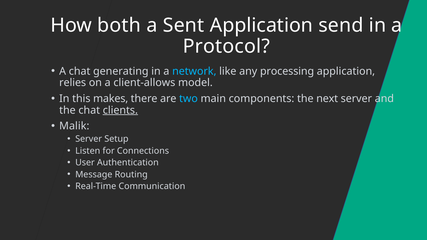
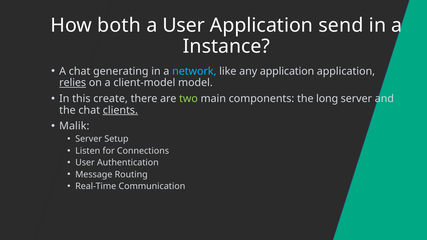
a Sent: Sent -> User
Protocol: Protocol -> Instance
any processing: processing -> application
relies underline: none -> present
client-allows: client-allows -> client-model
makes: makes -> create
two colour: light blue -> light green
next: next -> long
